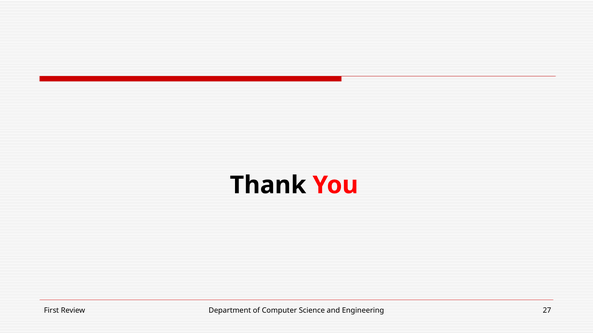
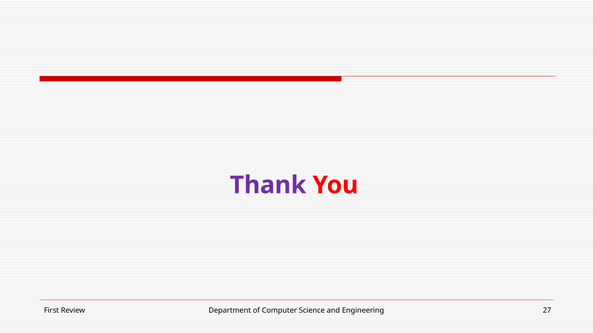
Thank colour: black -> purple
